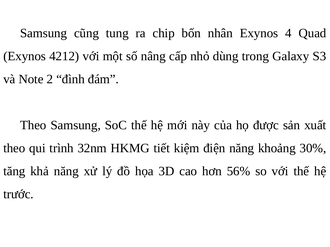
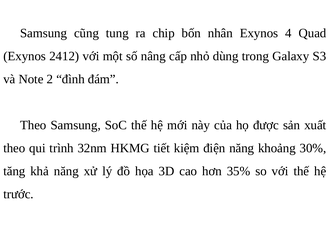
4212: 4212 -> 2412
56%: 56% -> 35%
